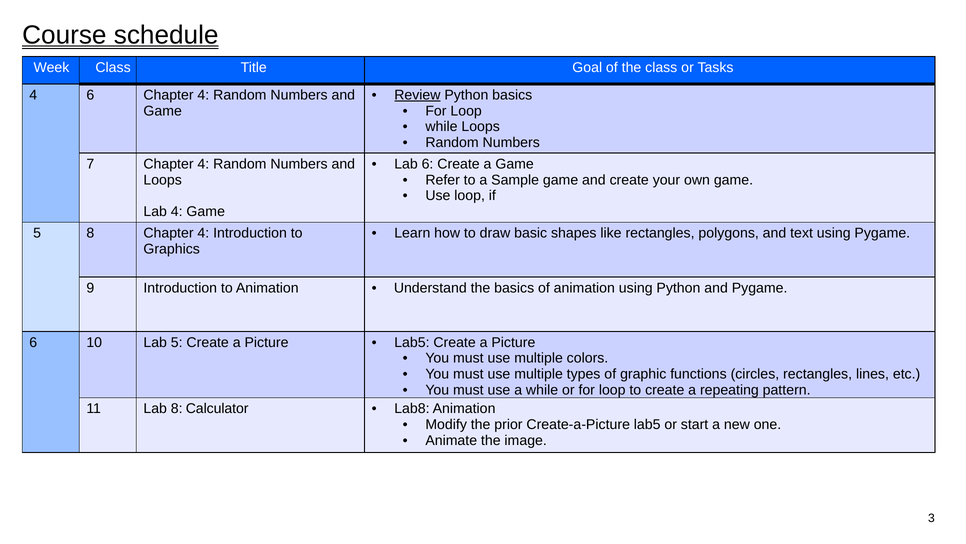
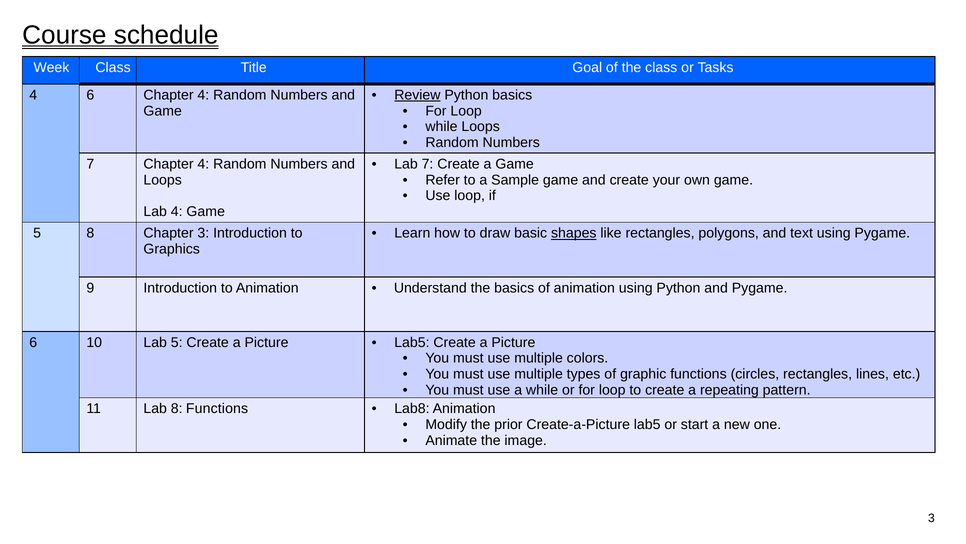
Lab 6: 6 -> 7
8 Chapter 4: 4 -> 3
shapes underline: none -> present
8 Calculator: Calculator -> Functions
